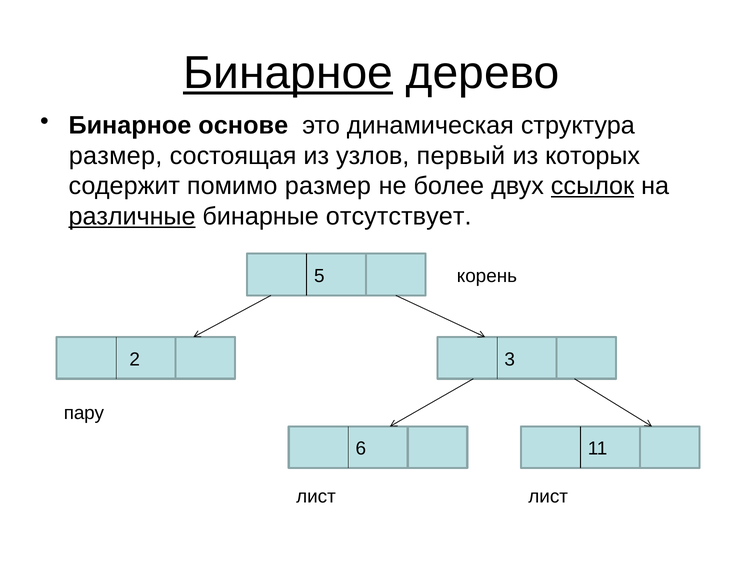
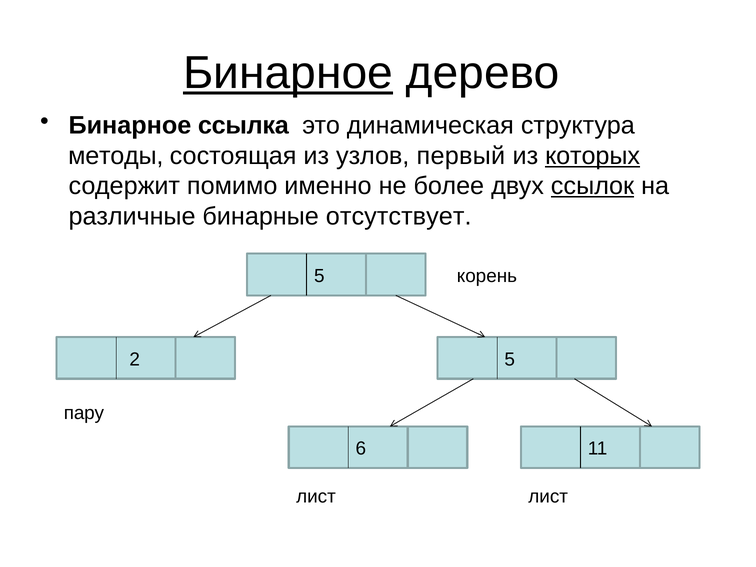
основе: основе -> ссылка
размер at (116, 156): размер -> методы
которых underline: none -> present
помимо размер: размер -> именно
различные underline: present -> none
2 3: 3 -> 5
